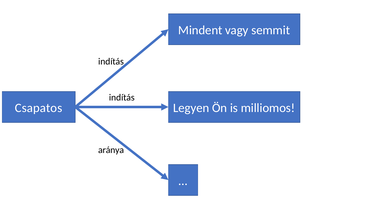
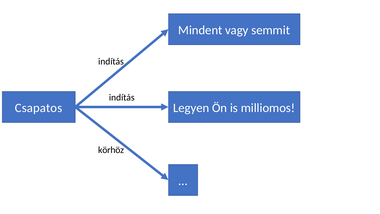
aránya: aránya -> körhöz
